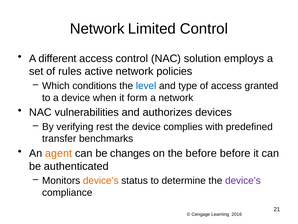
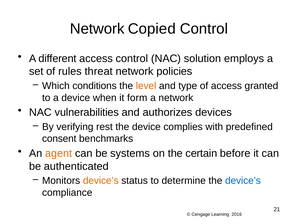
Limited: Limited -> Copied
active: active -> threat
level colour: blue -> orange
transfer: transfer -> consent
changes: changes -> systems
the before: before -> certain
device’s at (243, 180) colour: purple -> blue
